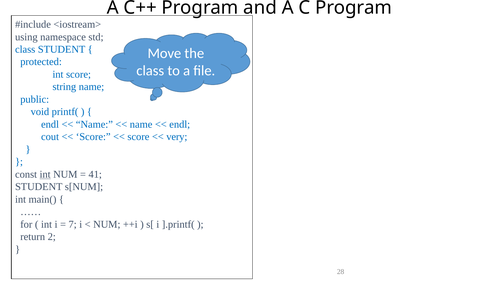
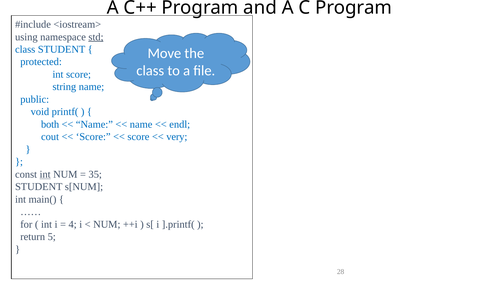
std underline: none -> present
endl at (50, 124): endl -> both
41: 41 -> 35
7: 7 -> 4
2: 2 -> 5
